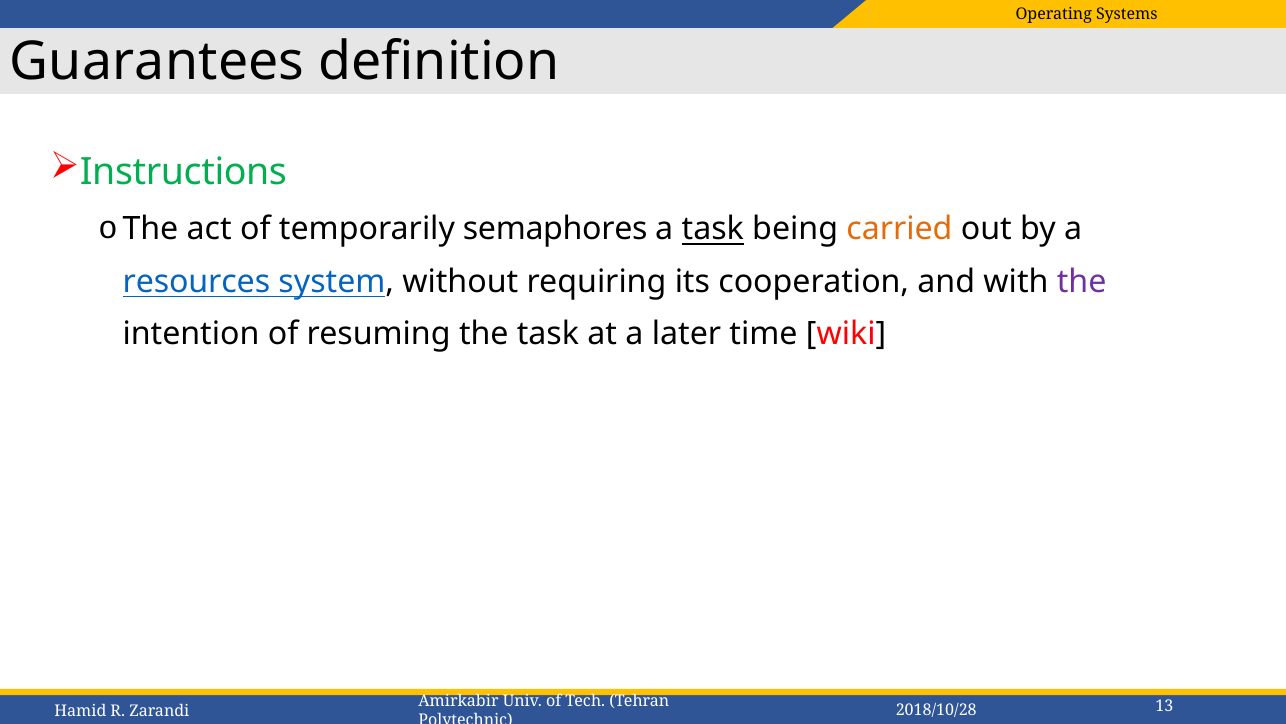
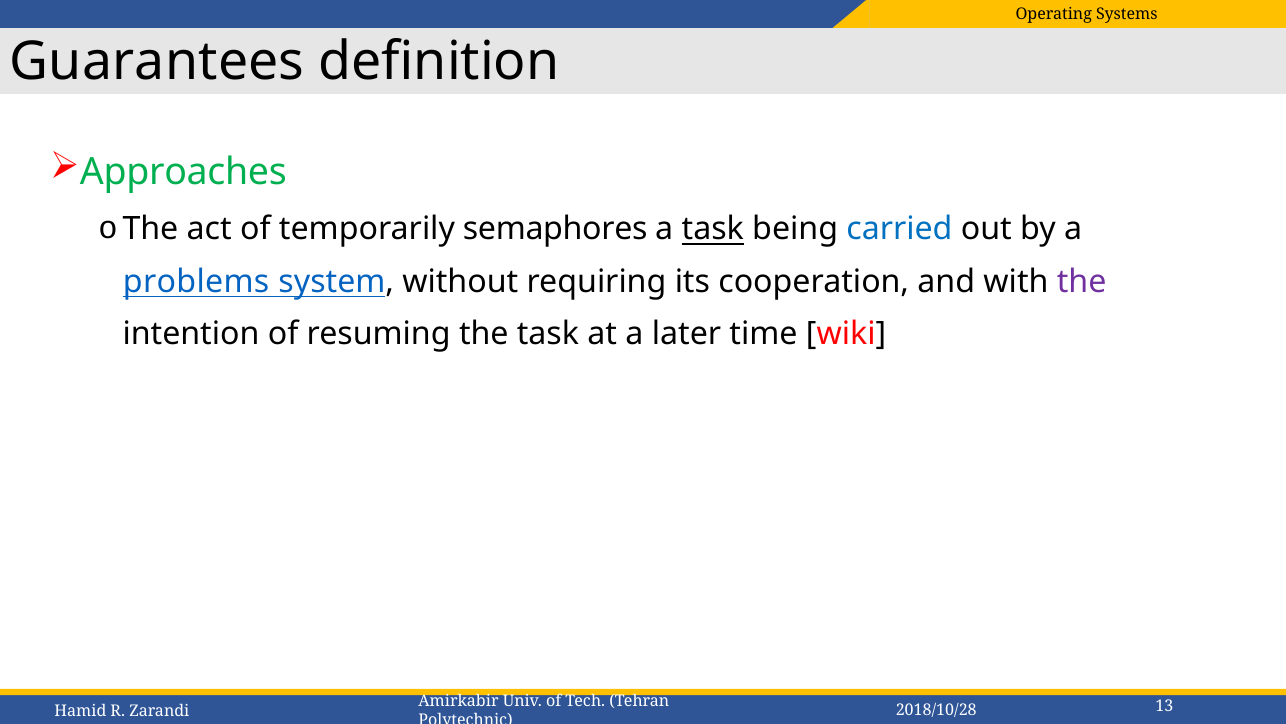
Instructions: Instructions -> Approaches
carried colour: orange -> blue
resources: resources -> problems
